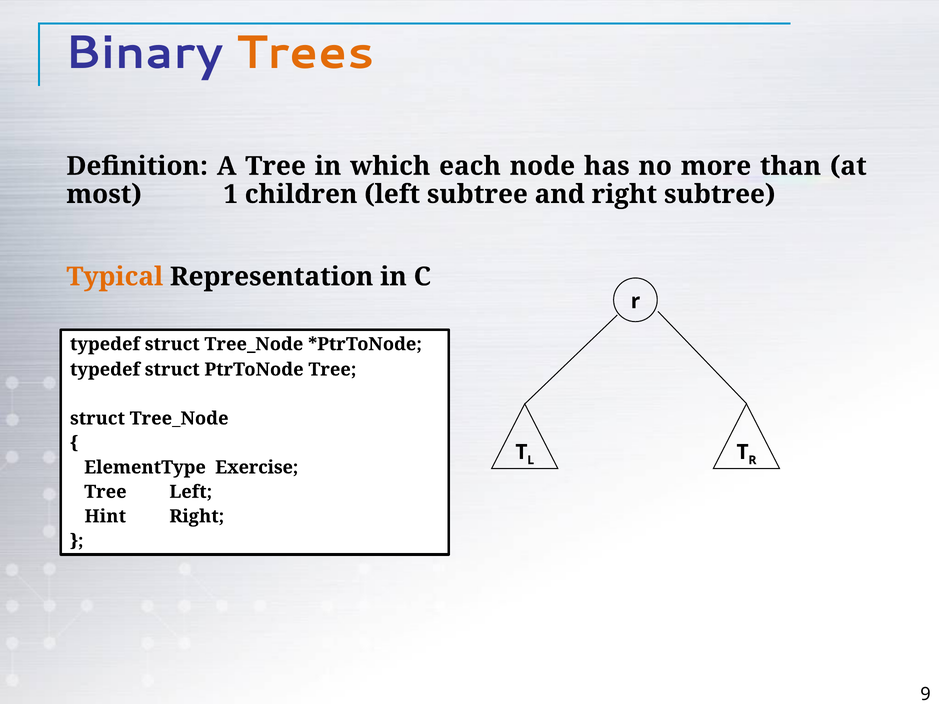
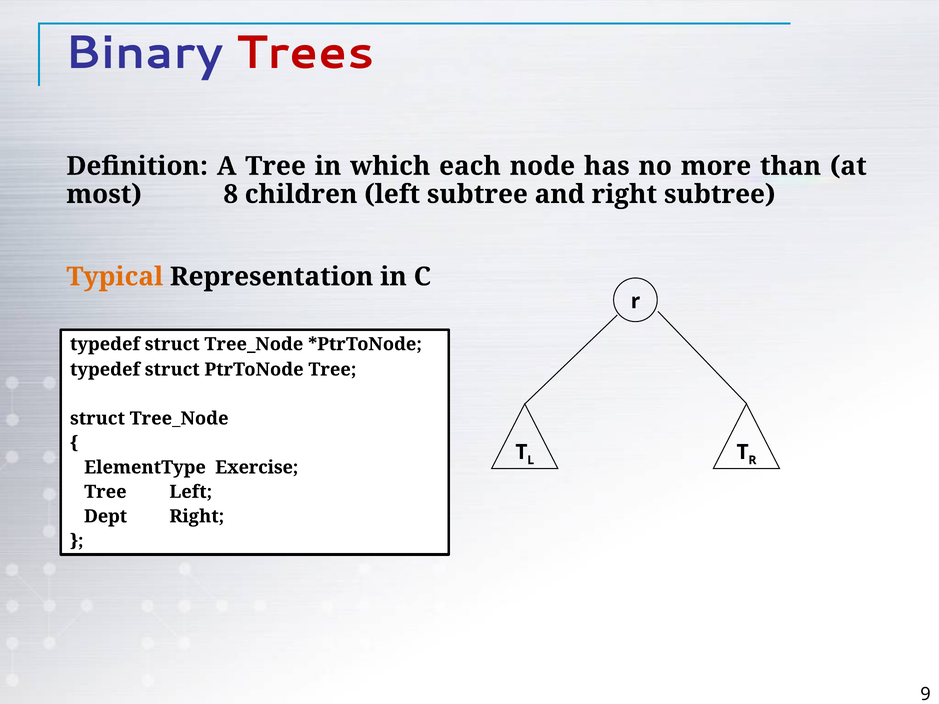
Trees colour: orange -> red
1: 1 -> 8
Hint: Hint -> Dept
